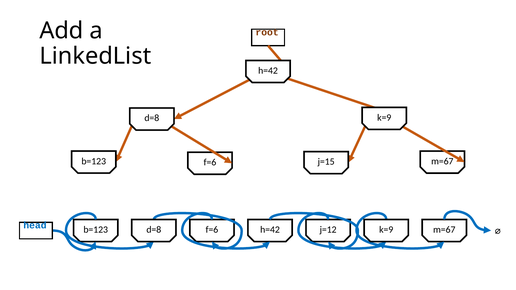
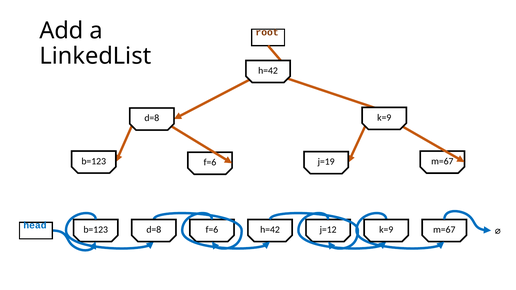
j=15: j=15 -> j=19
